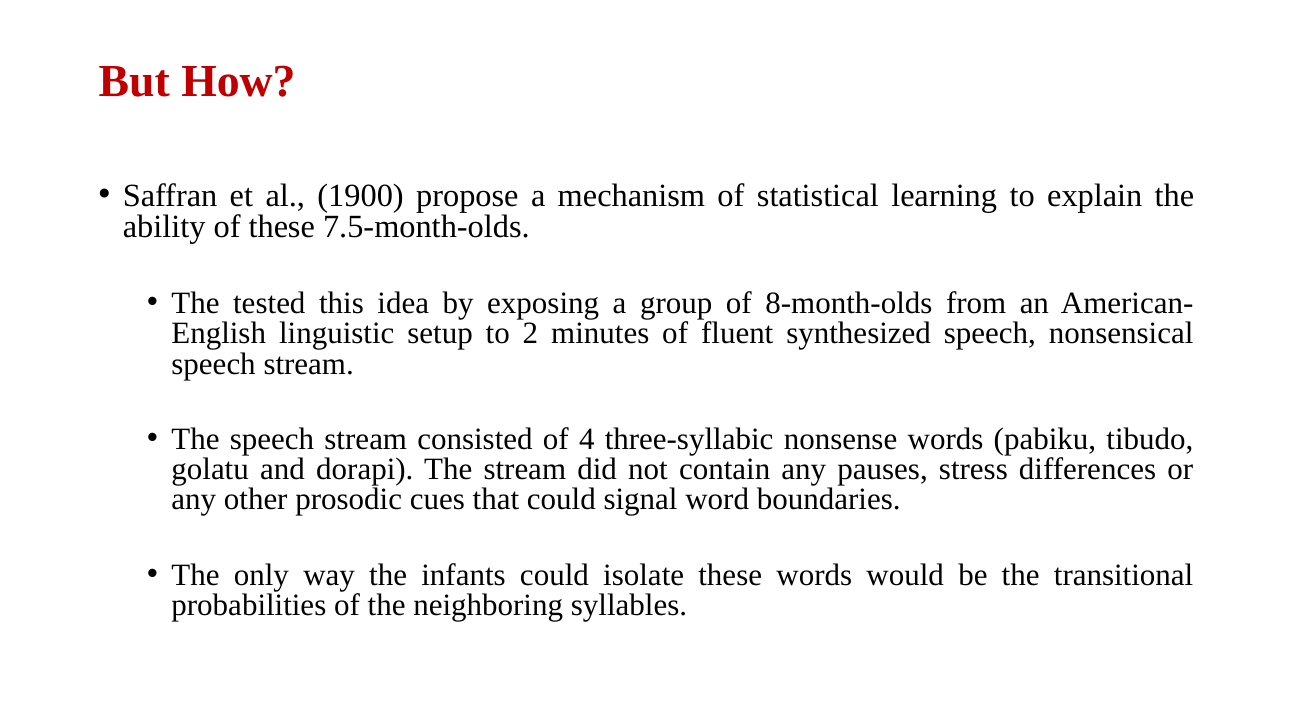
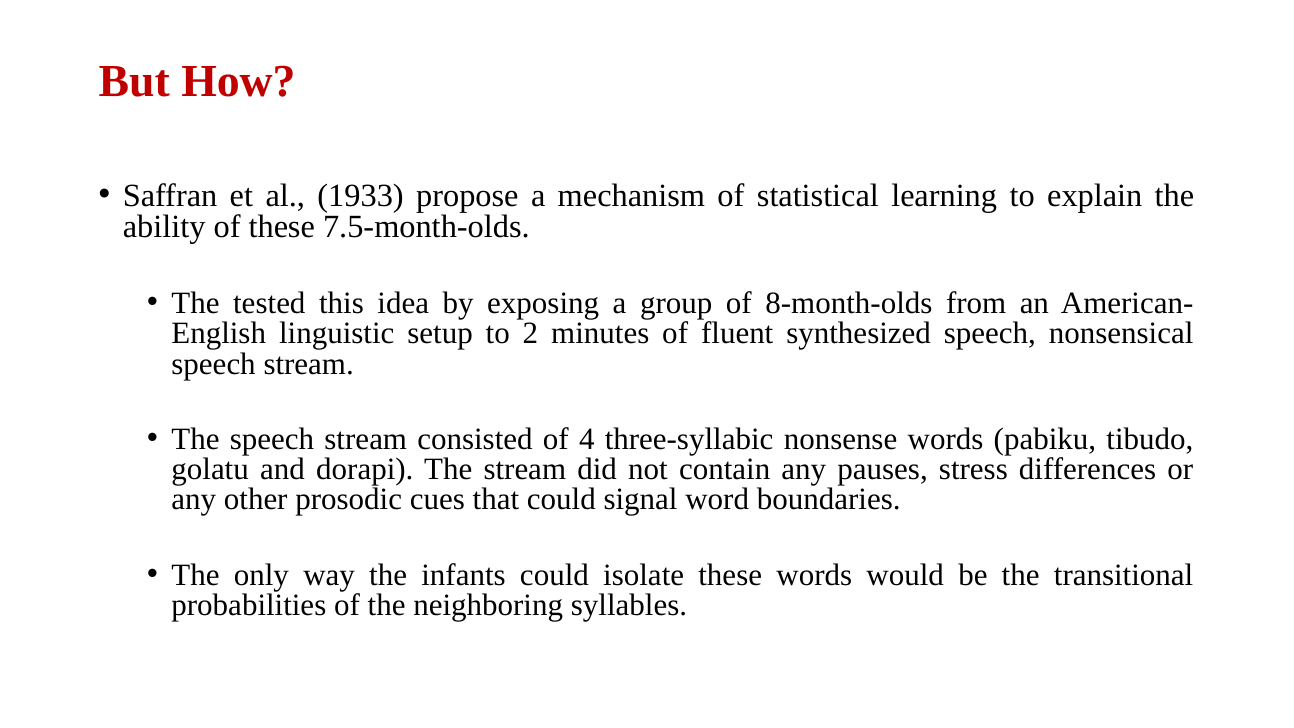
1900: 1900 -> 1933
